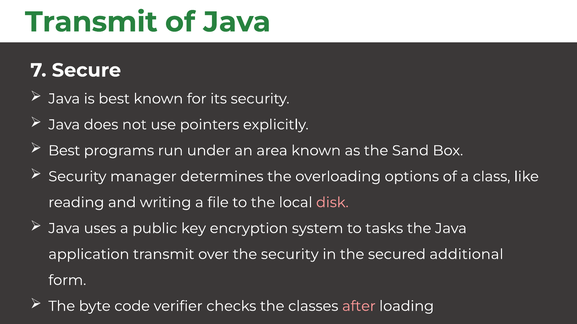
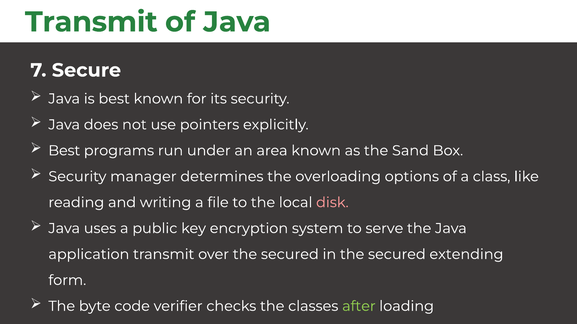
tasks: tasks -> serve
over the security: security -> secured
additional: additional -> extending
after colour: pink -> light green
